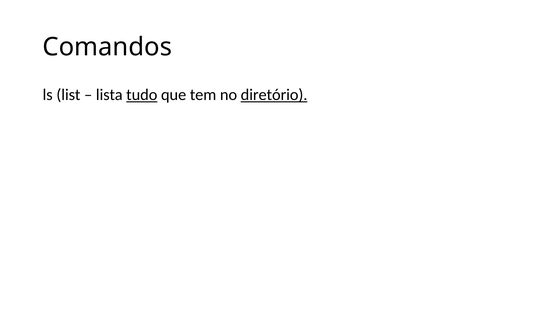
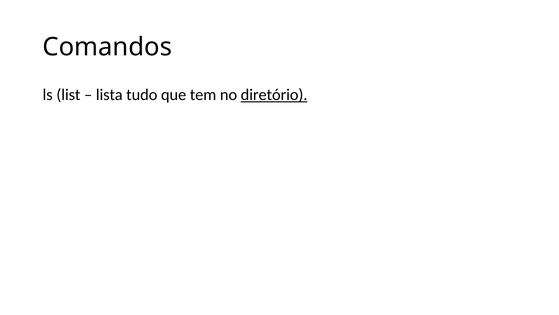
tudo underline: present -> none
